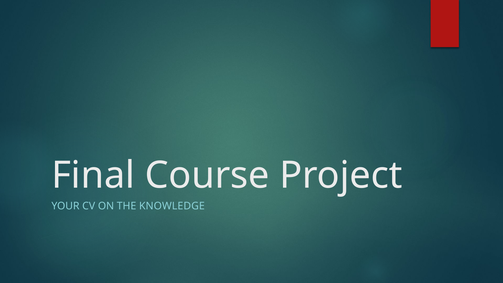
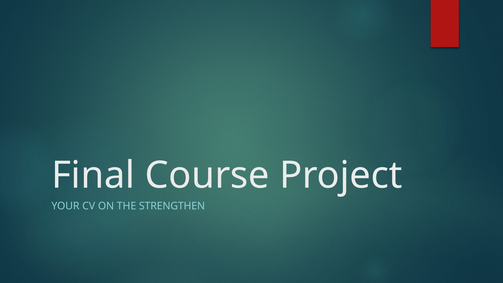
KNOWLEDGE: KNOWLEDGE -> STRENGTHEN
